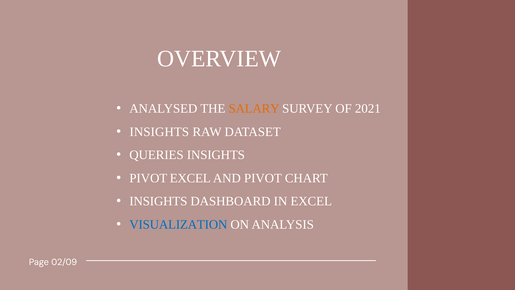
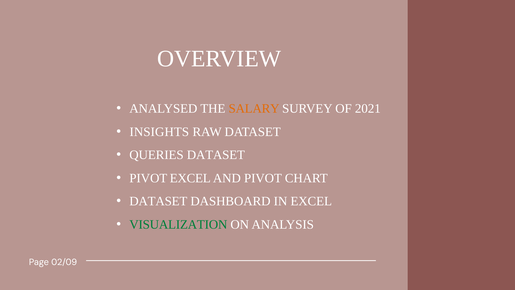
QUERIES INSIGHTS: INSIGHTS -> DATASET
INSIGHTS at (158, 201): INSIGHTS -> DATASET
VISUALIZATION colour: blue -> green
